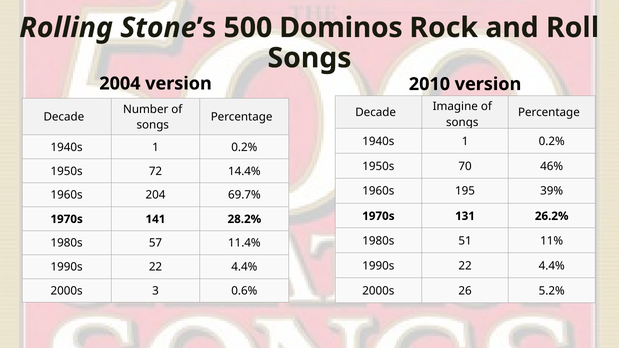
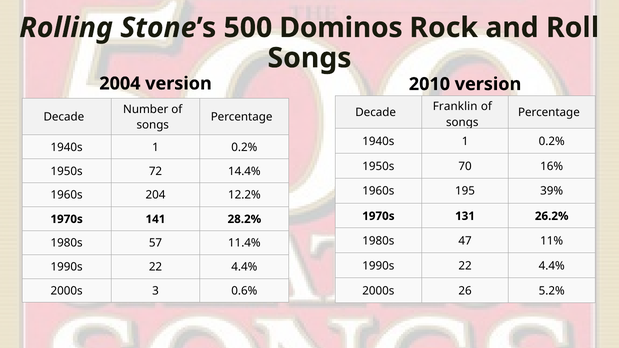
Imagine: Imagine -> Franklin
46%: 46% -> 16%
69.7%: 69.7% -> 12.2%
51: 51 -> 47
